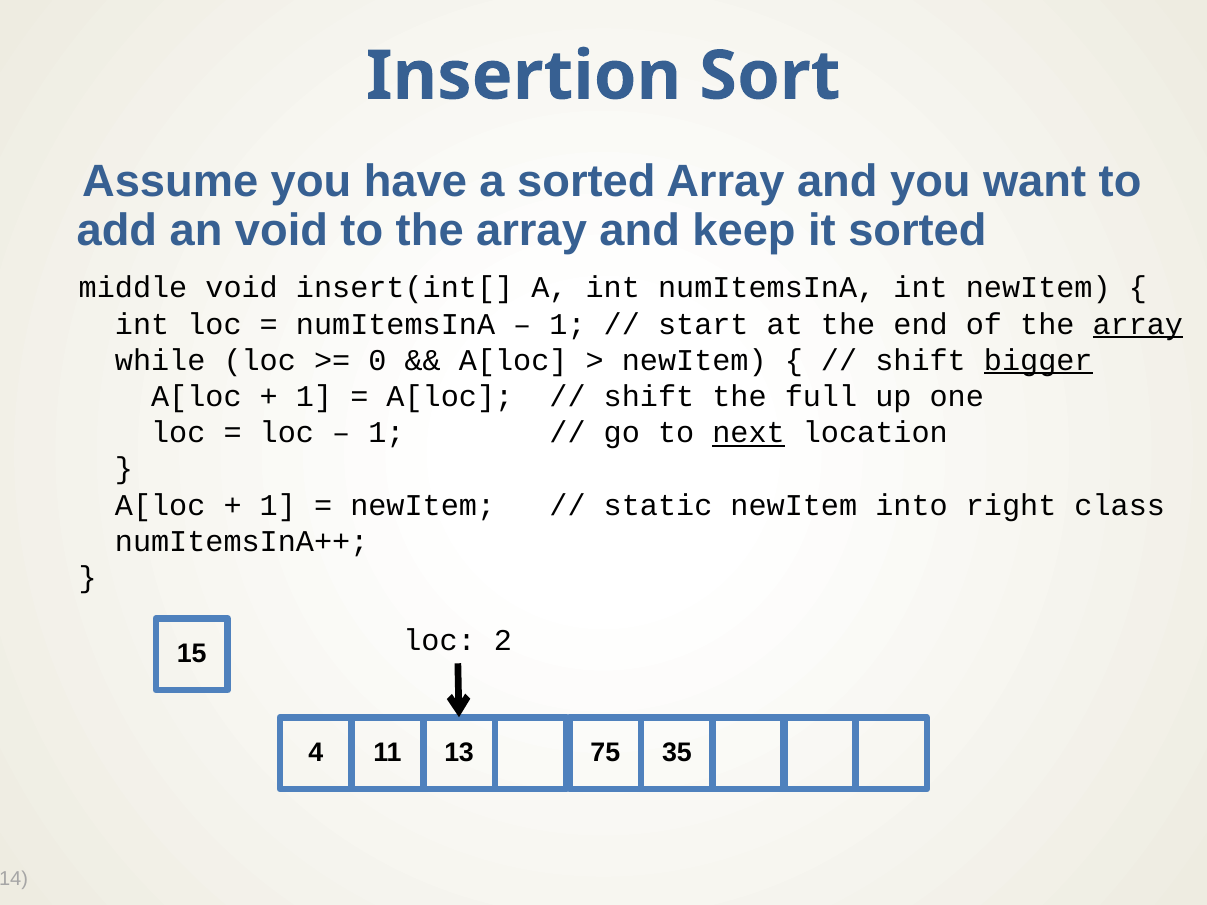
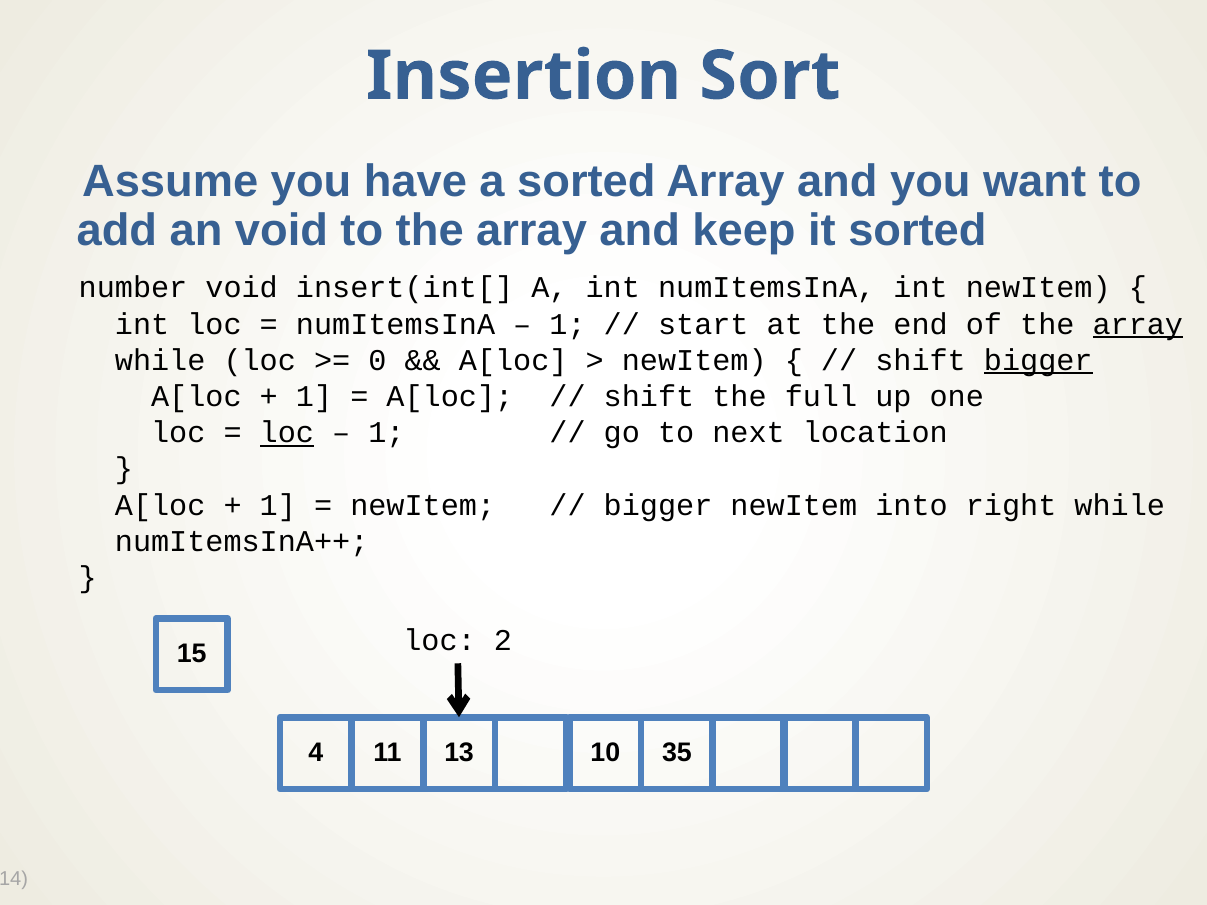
middle: middle -> number
loc at (287, 433) underline: none -> present
next underline: present -> none
static at (658, 505): static -> bigger
right class: class -> while
75: 75 -> 10
